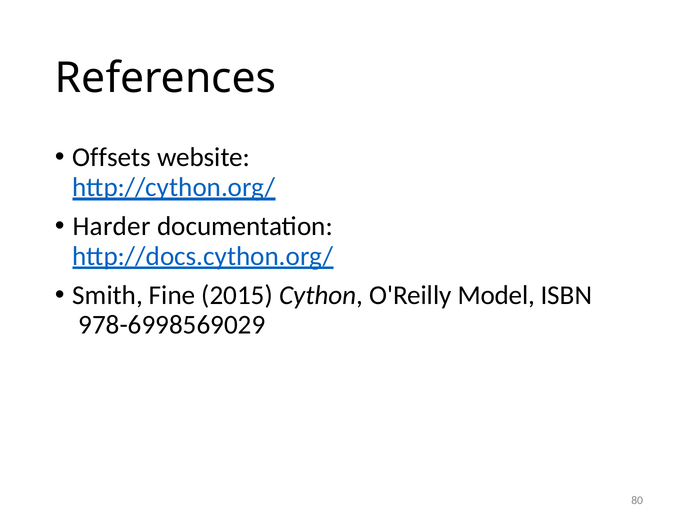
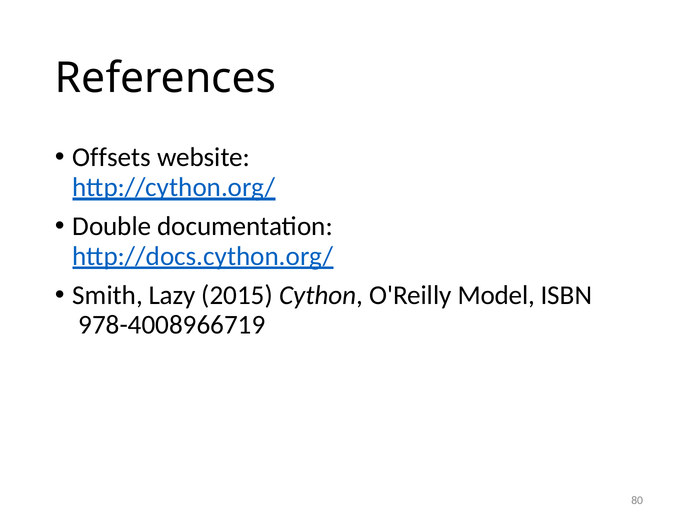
Harder: Harder -> Double
Fine: Fine -> Lazy
978-6998569029: 978-6998569029 -> 978-4008966719
